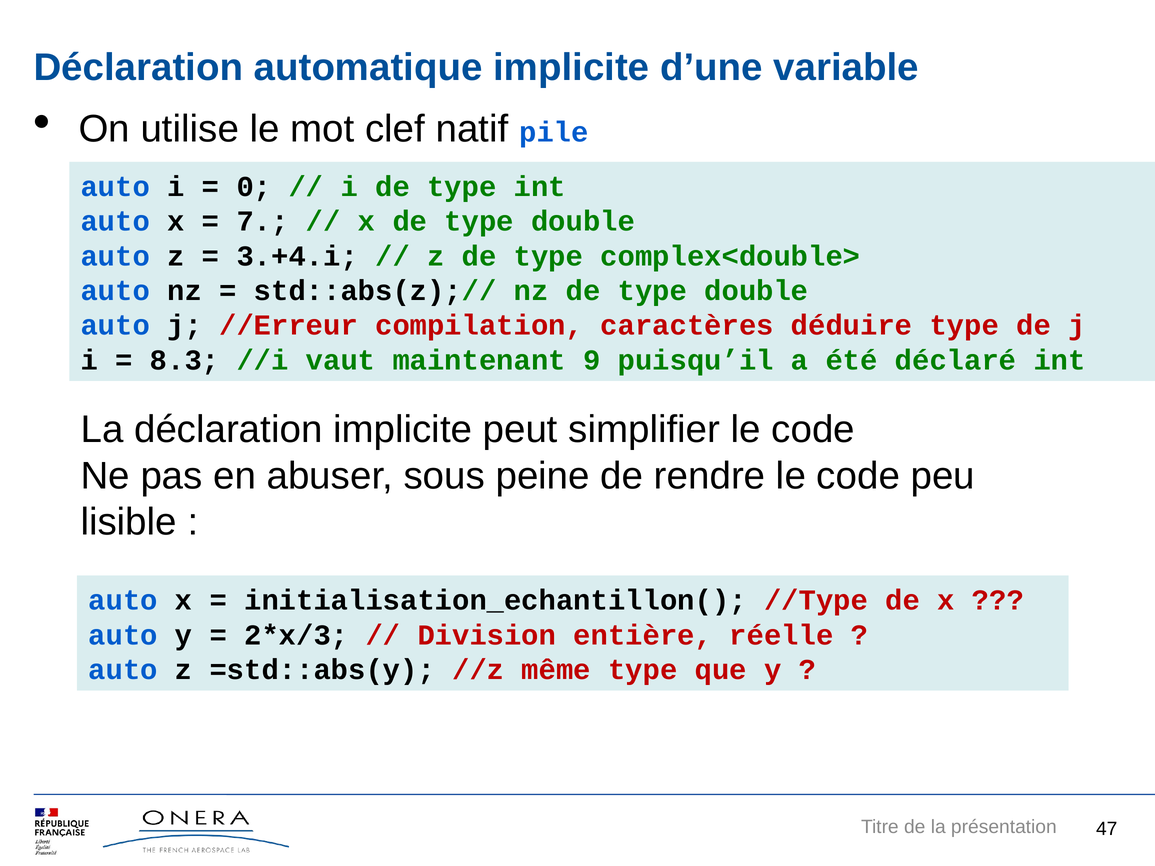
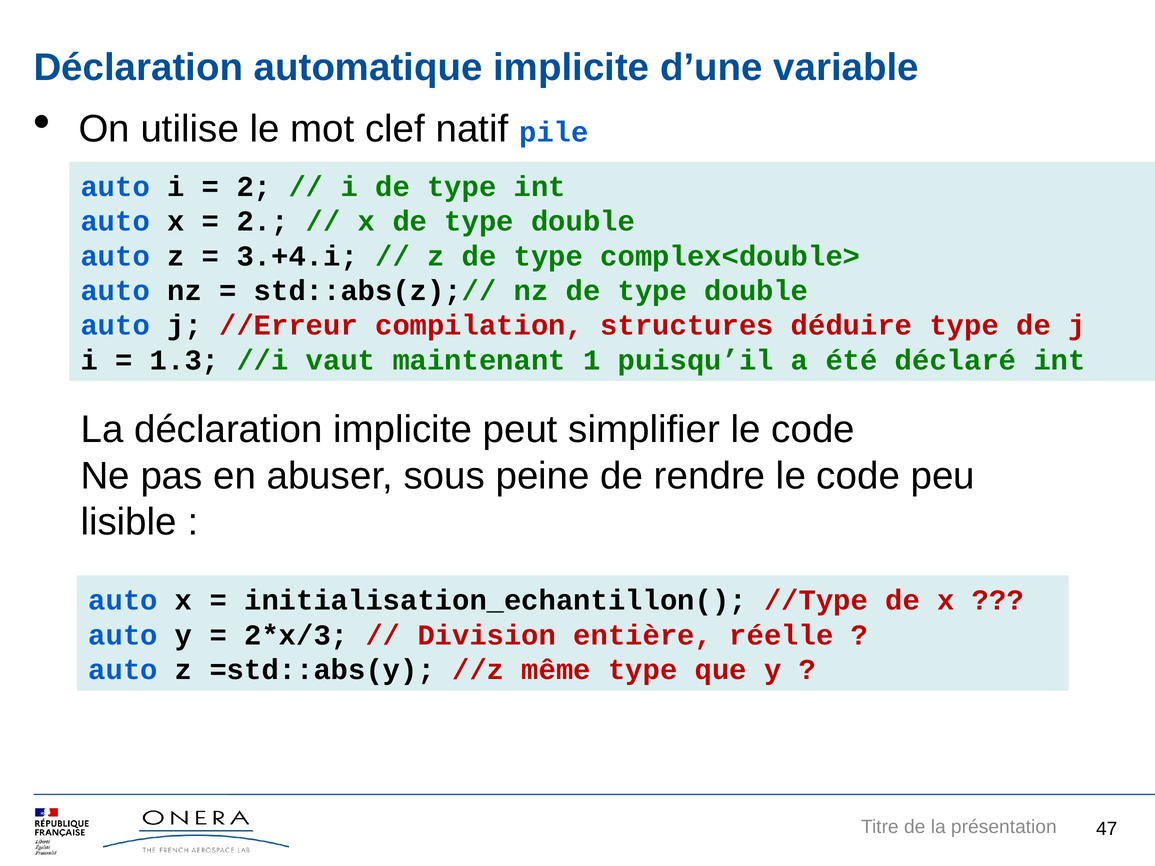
0 at (254, 187): 0 -> 2
7 at (263, 222): 7 -> 2
caractères: caractères -> structures
8.3: 8.3 -> 1.3
9: 9 -> 1
